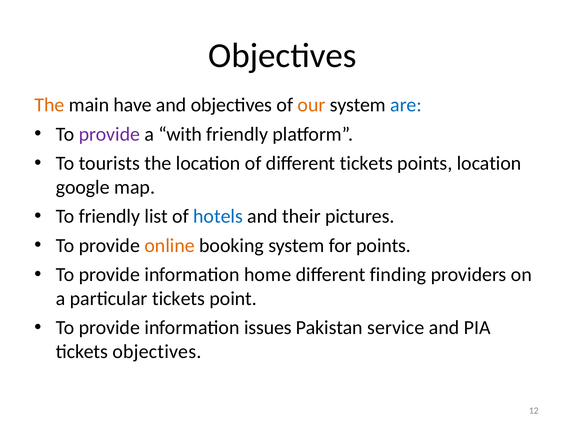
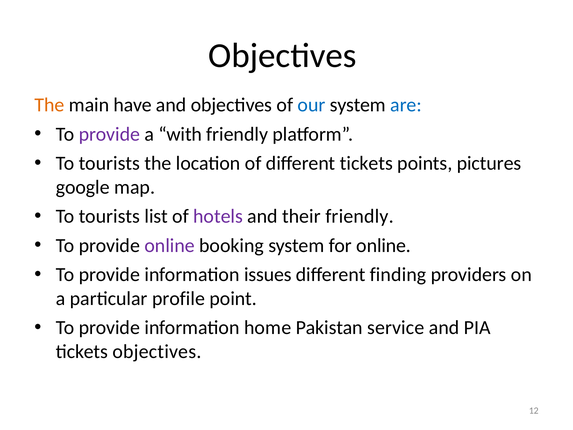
our colour: orange -> blue
points location: location -> pictures
friendly at (109, 216): friendly -> tourists
hotels colour: blue -> purple
their pictures: pictures -> friendly
online at (170, 245) colour: orange -> purple
for points: points -> online
home: home -> issues
particular tickets: tickets -> profile
issues: issues -> home
